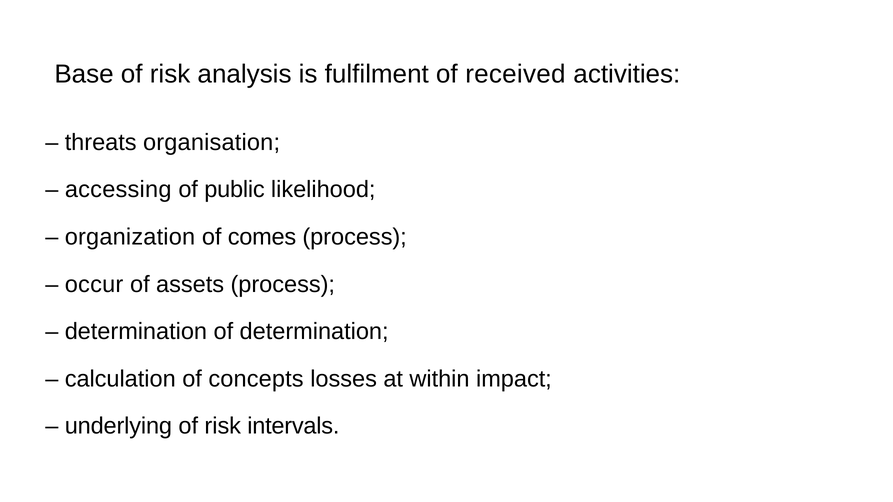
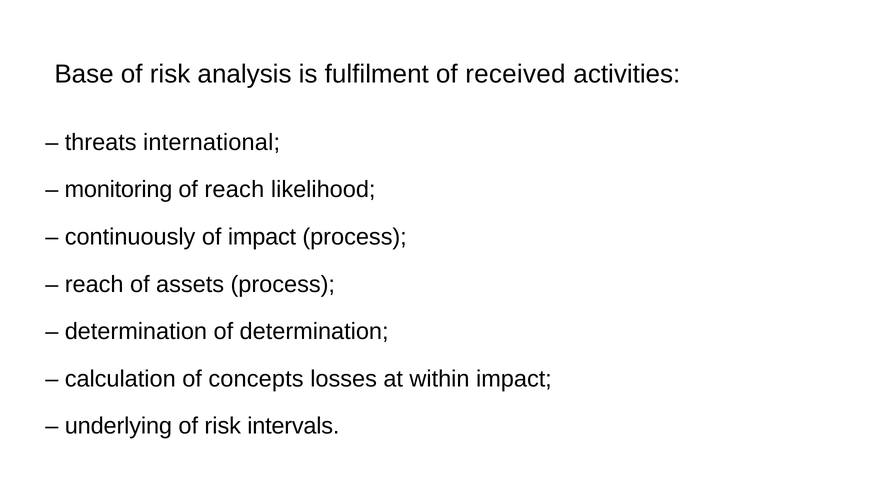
organisation: organisation -> international
accessing: accessing -> monitoring
of public: public -> reach
organization: organization -> continuously
of comes: comes -> impact
occur at (94, 284): occur -> reach
